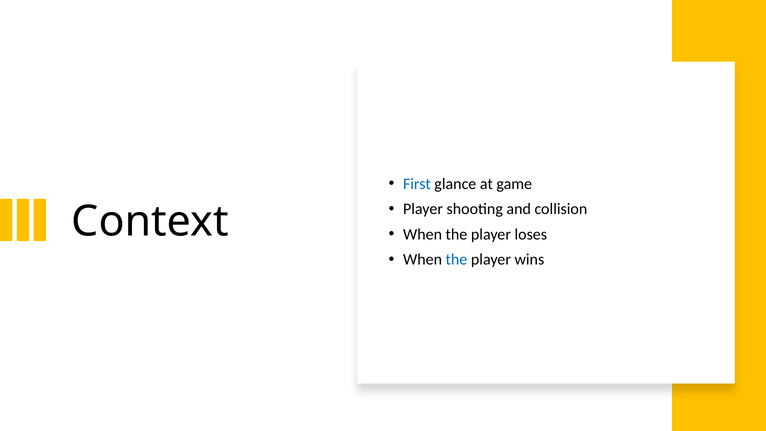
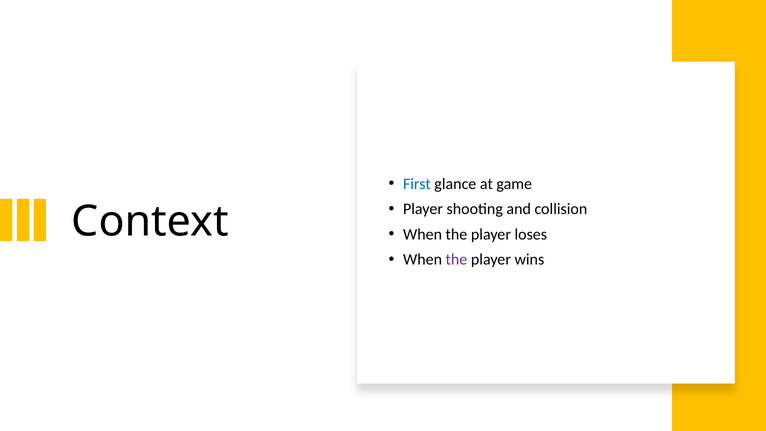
the at (456, 259) colour: blue -> purple
